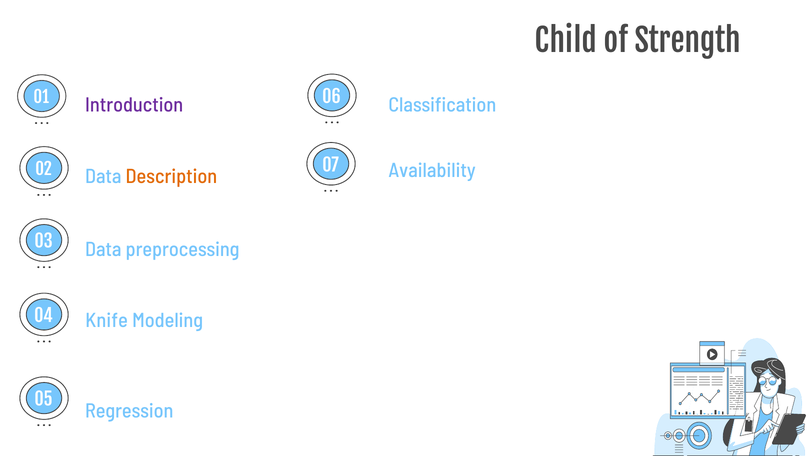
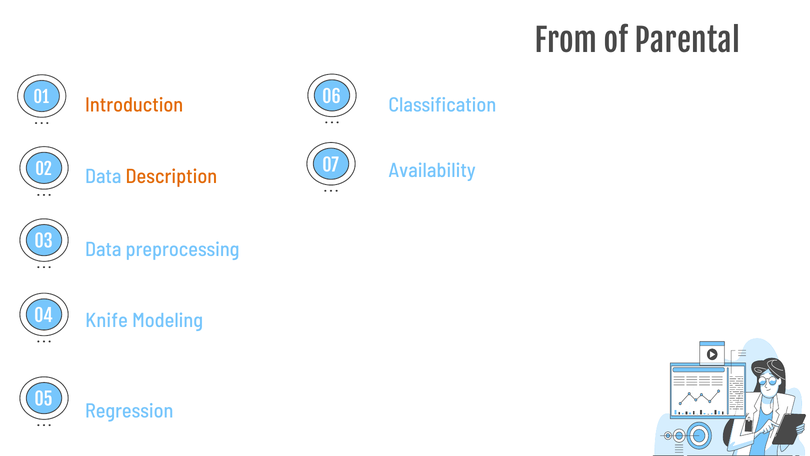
Child: Child -> From
Strength: Strength -> Parental
Introduction colour: purple -> orange
